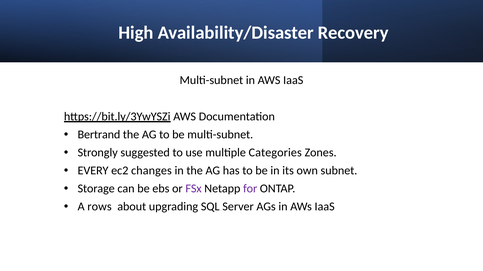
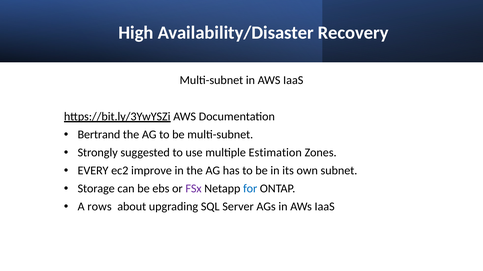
Categories: Categories -> Estimation
changes: changes -> improve
for colour: purple -> blue
